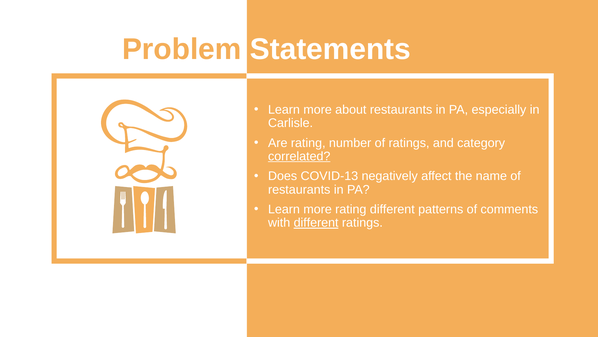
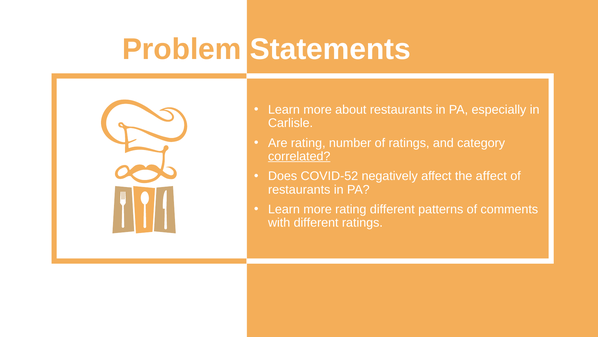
COVID-13: COVID-13 -> COVID-52
the name: name -> affect
different at (316, 222) underline: present -> none
